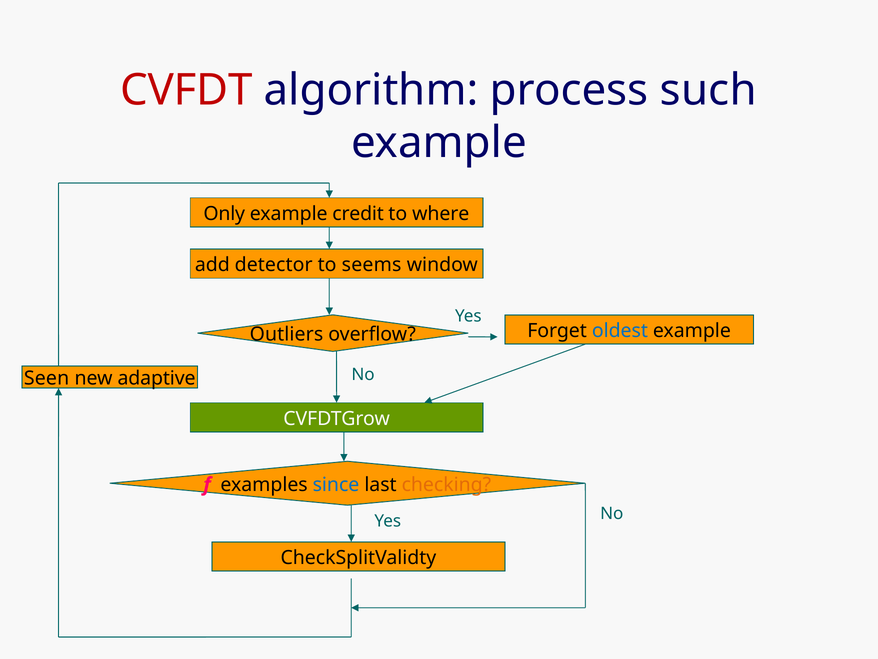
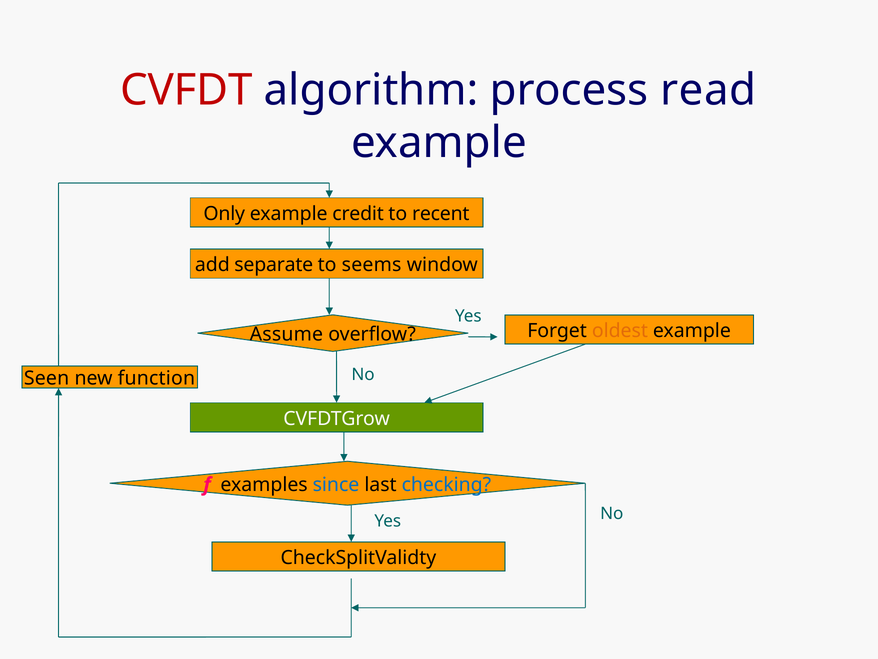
such: such -> read
where: where -> recent
detector: detector -> separate
Outliers: Outliers -> Assume
oldest colour: blue -> orange
adaptive: adaptive -> function
checking colour: orange -> blue
